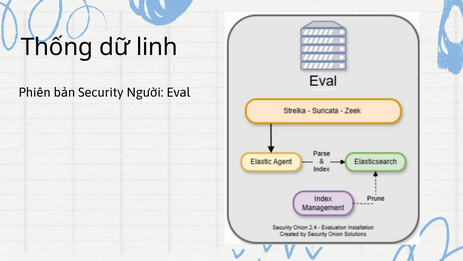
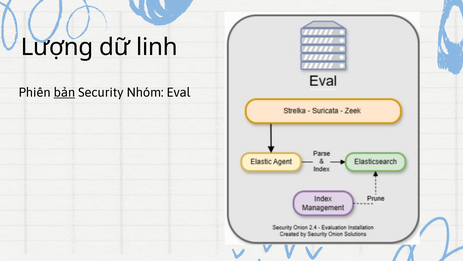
Thống: Thống -> Lượng
bản underline: none -> present
Người: Người -> Nhóm
